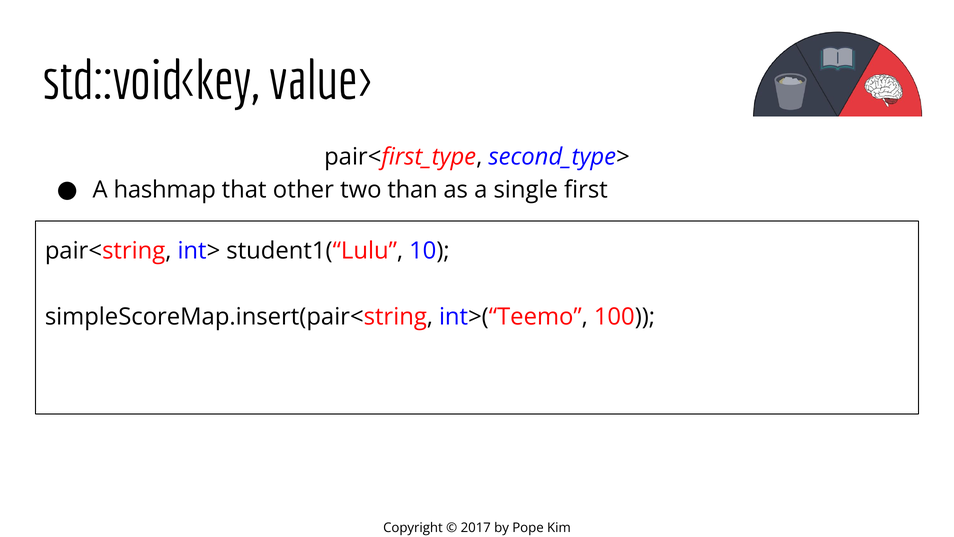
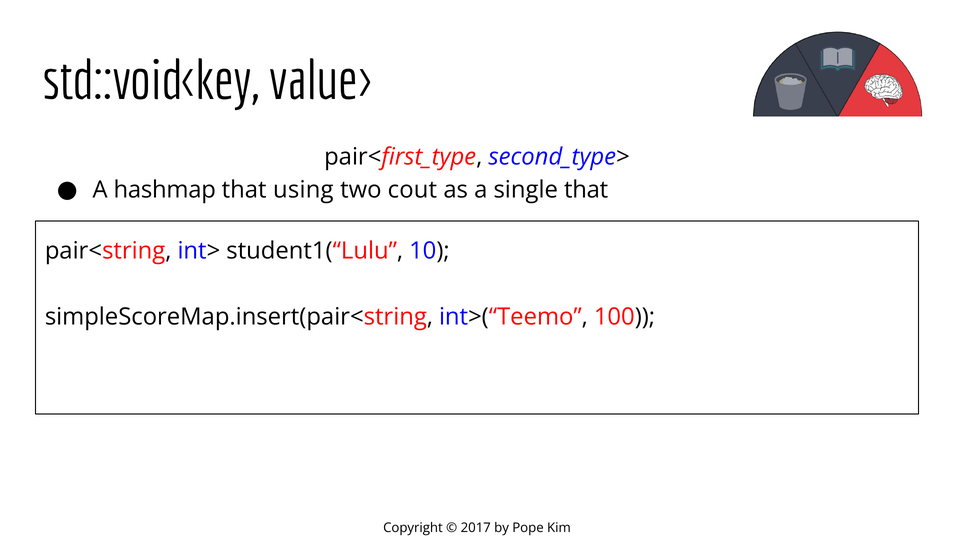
other: other -> using
than: than -> cout
single first: first -> that
